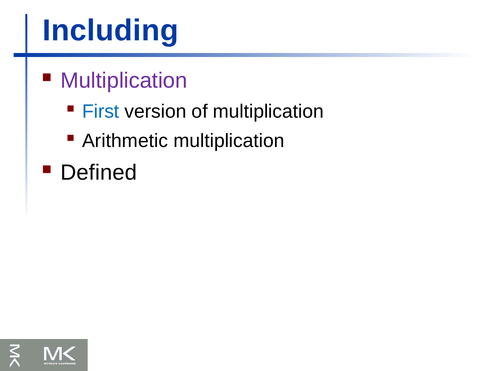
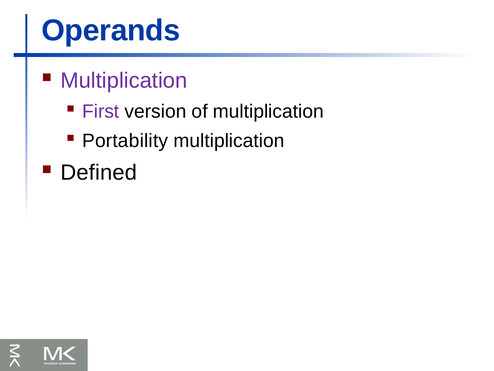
Including: Including -> Operands
First colour: blue -> purple
Arithmetic: Arithmetic -> Portability
